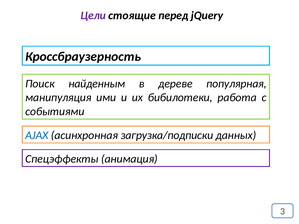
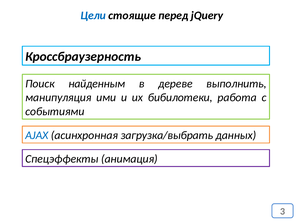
Цели colour: purple -> blue
популярная: популярная -> выполнить
загрузка/подписки: загрузка/подписки -> загрузка/выбрать
